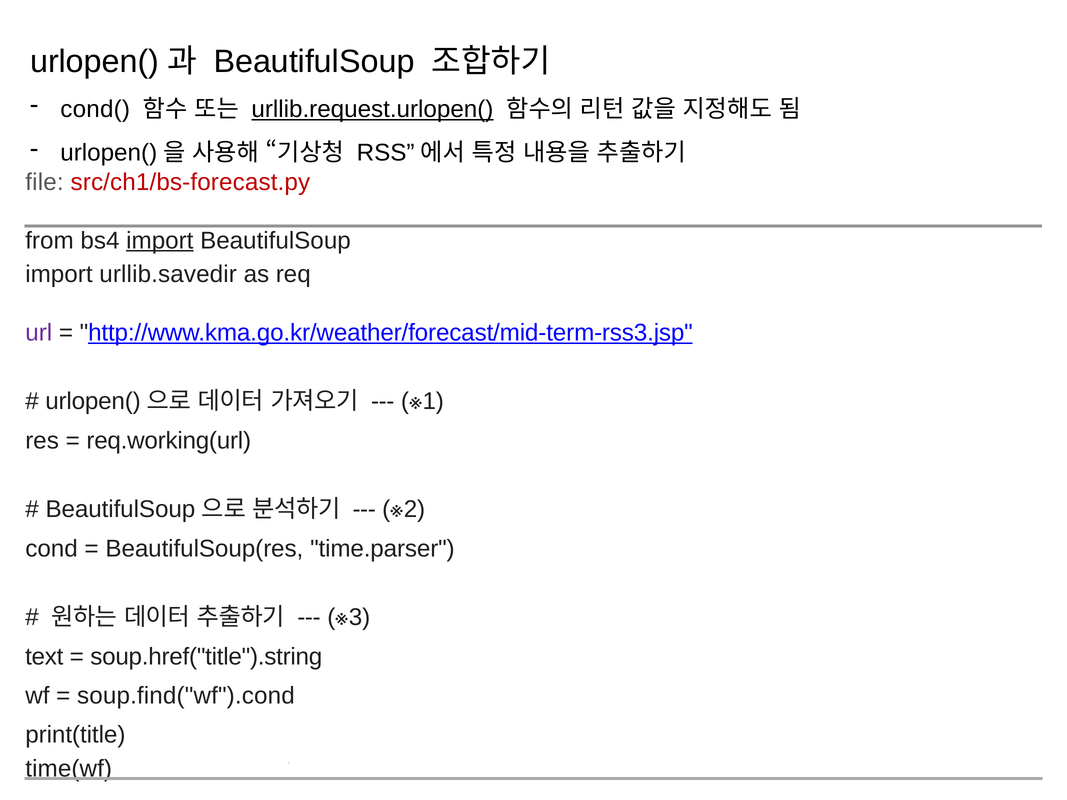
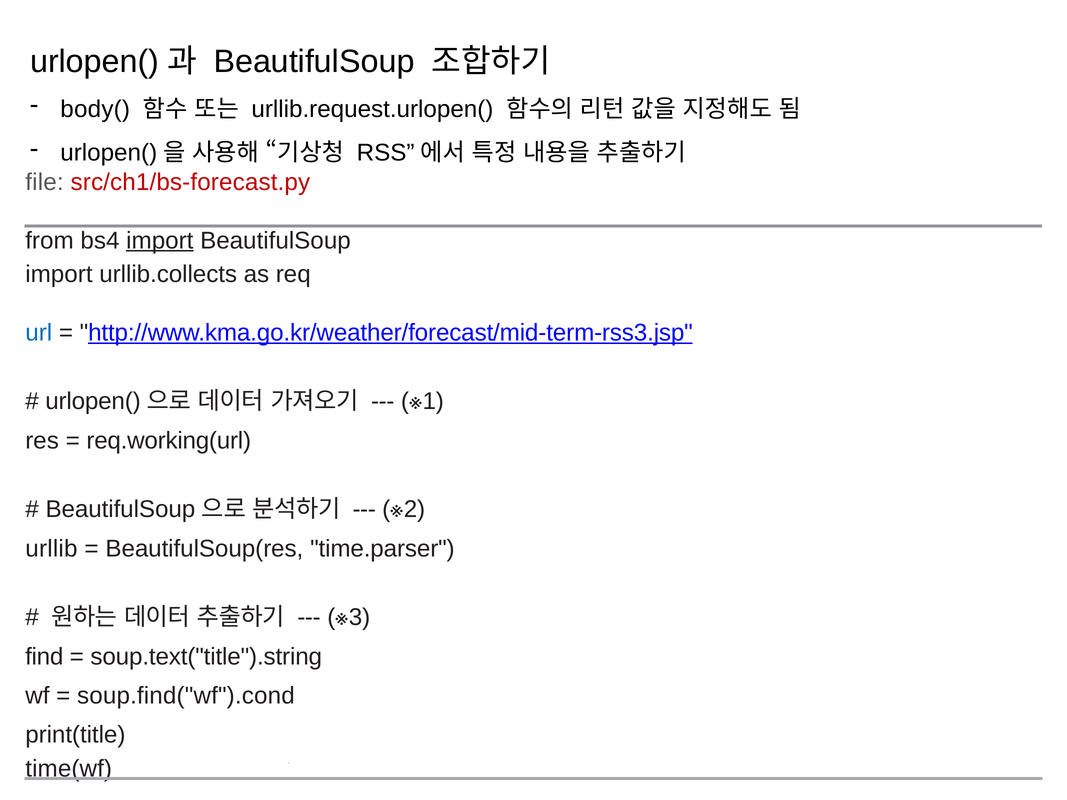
cond(: cond( -> body(
urllib.request.urlopen( underline: present -> none
urllib.savedir: urllib.savedir -> urllib.collects
url colour: purple -> blue
cond: cond -> urllib
text: text -> find
soup.href("title").string: soup.href("title").string -> soup.text("title").string
